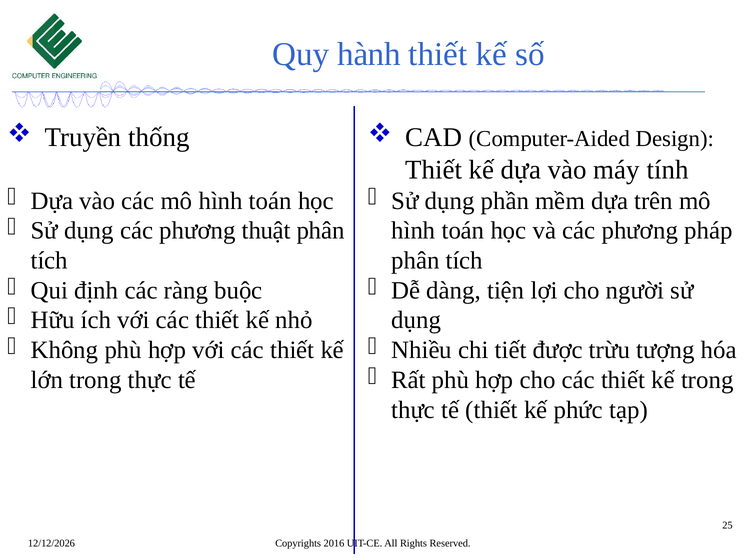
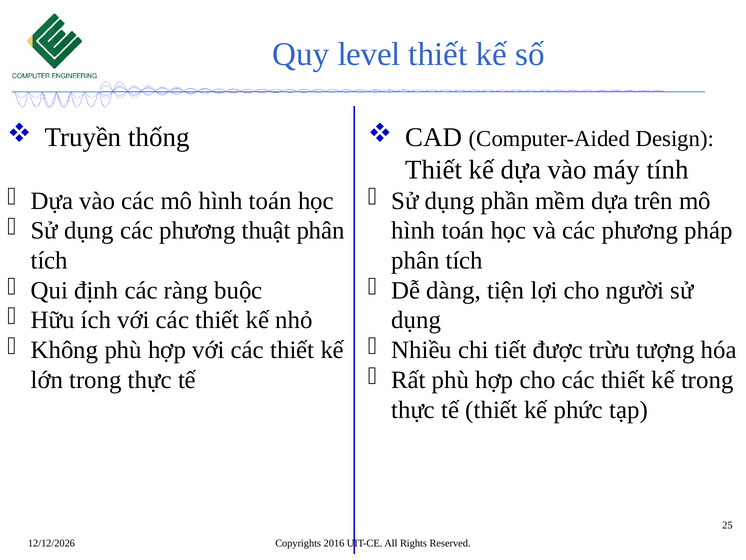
hành: hành -> level
